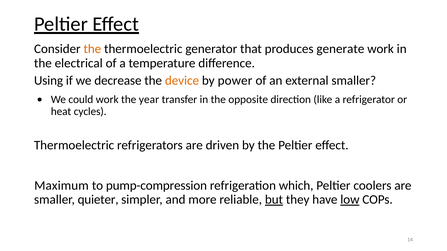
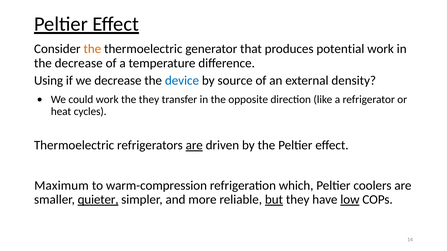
generate: generate -> potential
the electrical: electrical -> decrease
device colour: orange -> blue
power: power -> source
external smaller: smaller -> density
the year: year -> they
are at (194, 146) underline: none -> present
pump-compression: pump-compression -> warm-compression
quieter underline: none -> present
